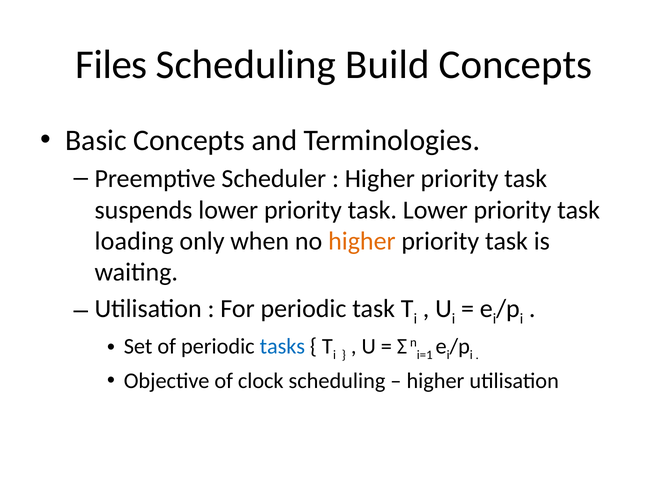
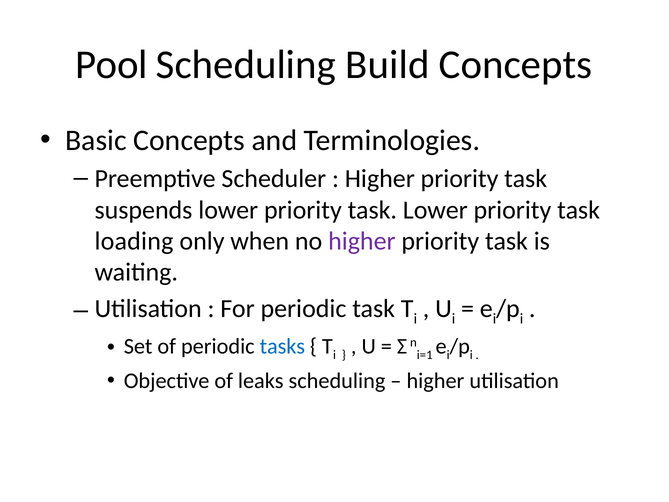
Files: Files -> Pool
higher at (362, 241) colour: orange -> purple
clock: clock -> leaks
